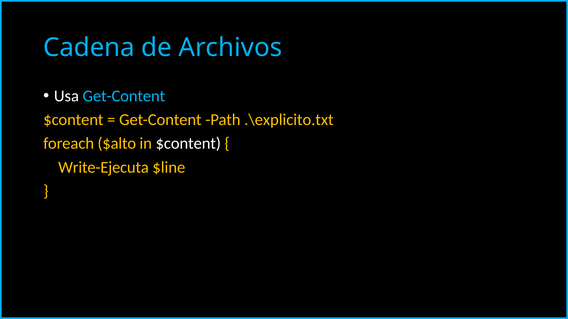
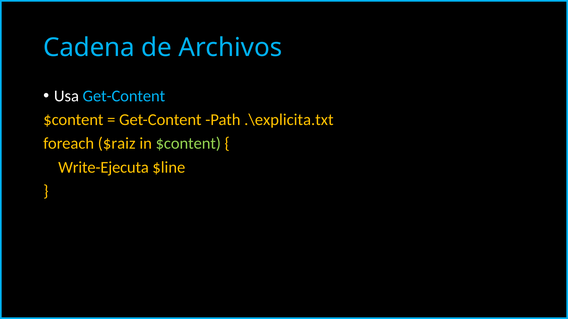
.\explicito.txt: .\explicito.txt -> .\explicita.txt
$alto: $alto -> $raiz
$content at (188, 144) colour: white -> light green
